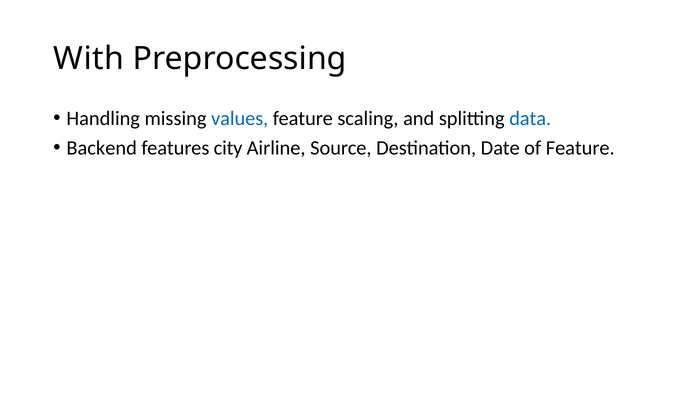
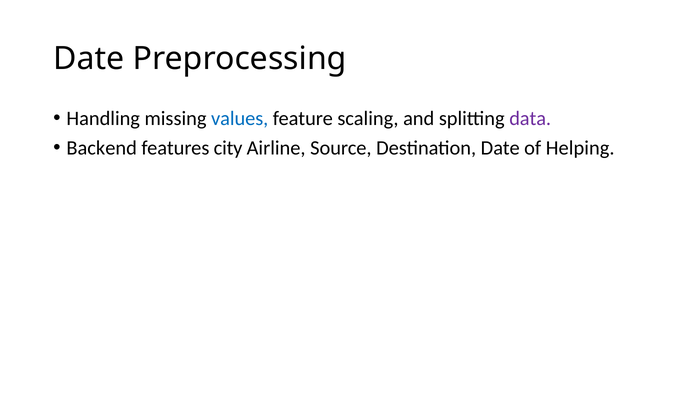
With at (89, 59): With -> Date
data colour: blue -> purple
of Feature: Feature -> Helping
